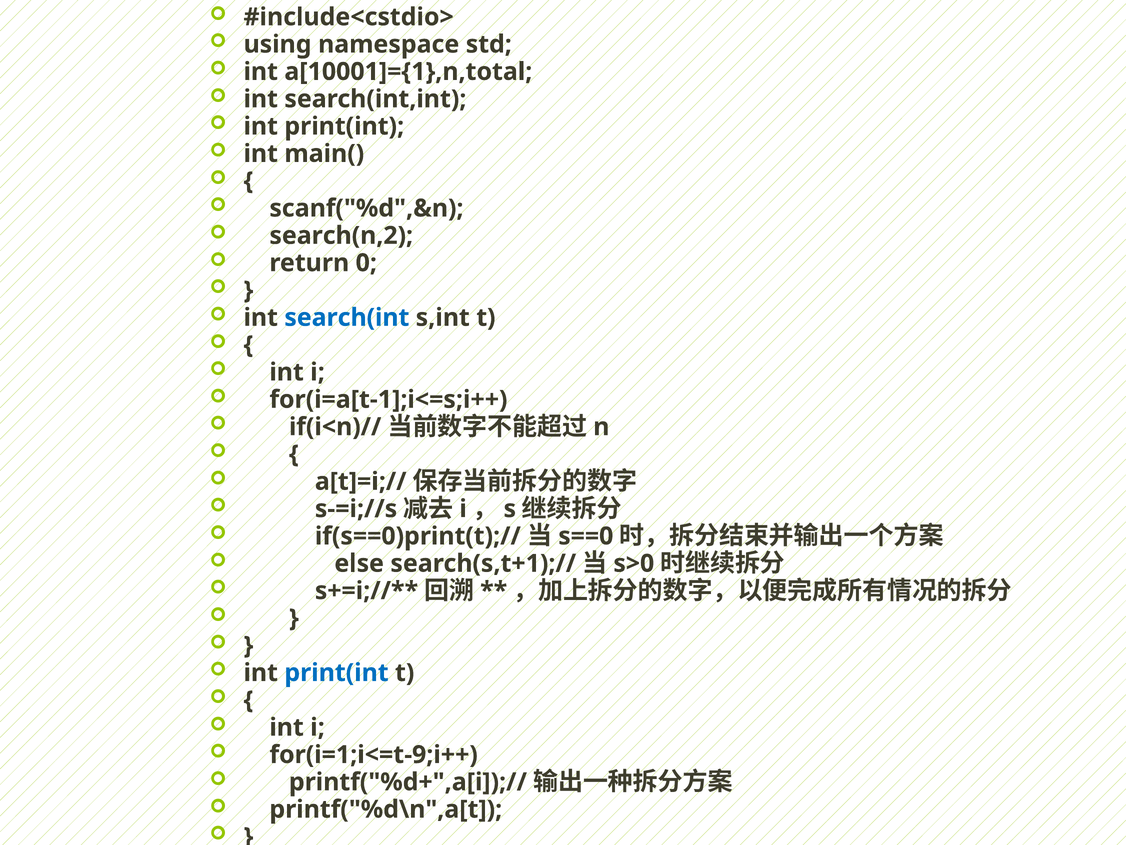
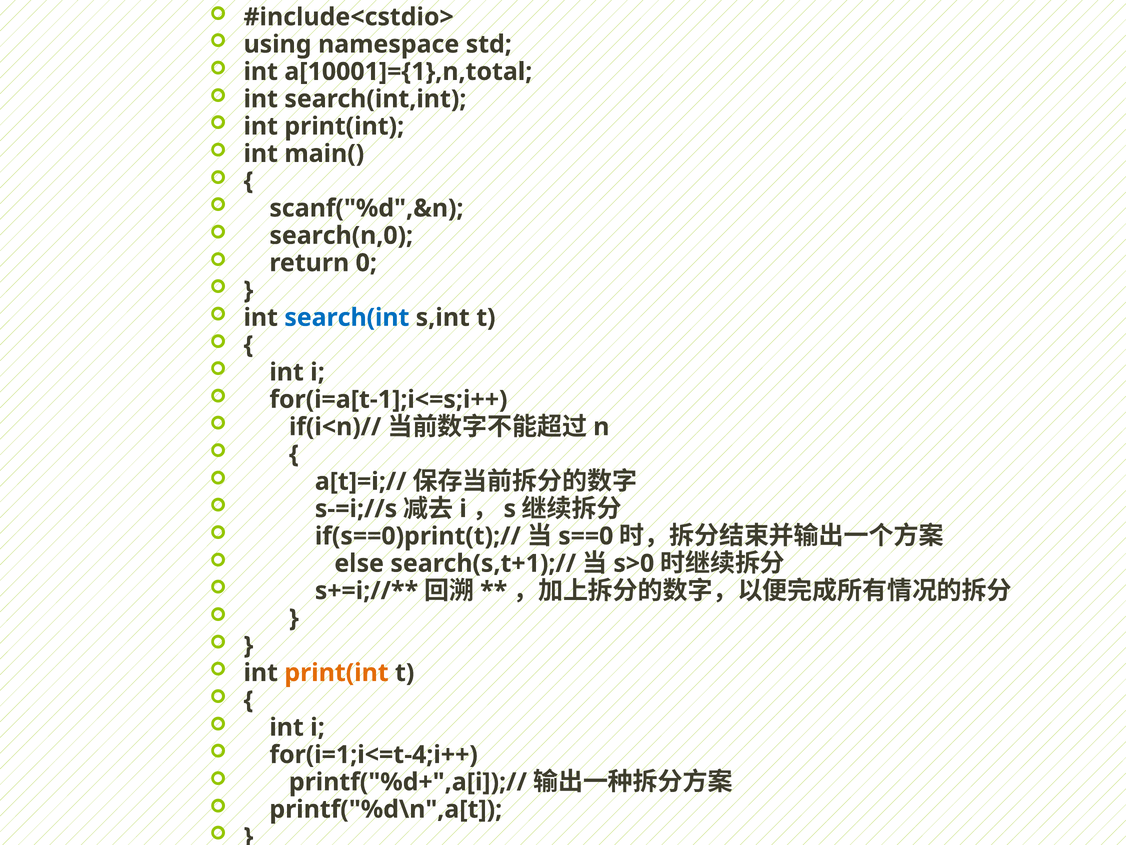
search(n,2: search(n,2 -> search(n,0
print(int at (336, 672) colour: blue -> orange
for(i=1;i<=t-9;i++: for(i=1;i<=t-9;i++ -> for(i=1;i<=t-4;i++
